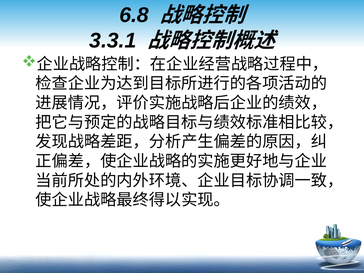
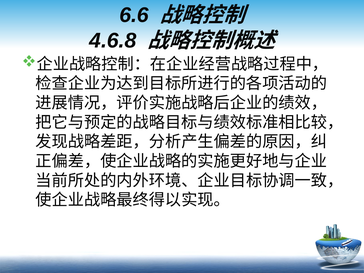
6.8: 6.8 -> 6.6
3.3.1: 3.3.1 -> 4.6.8
